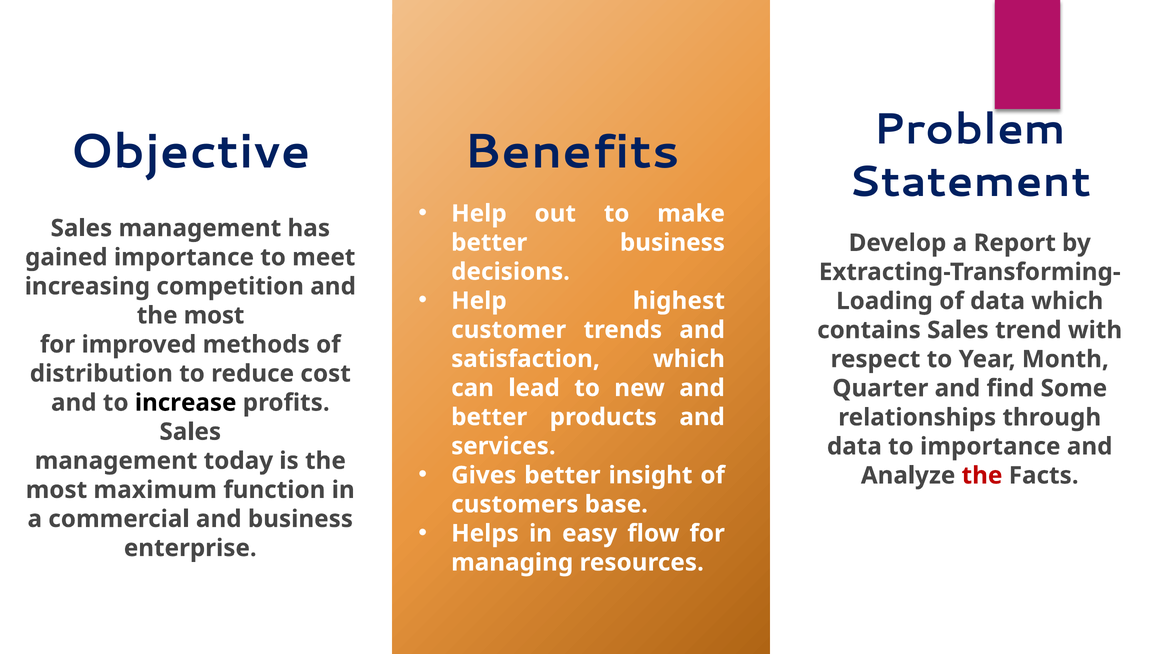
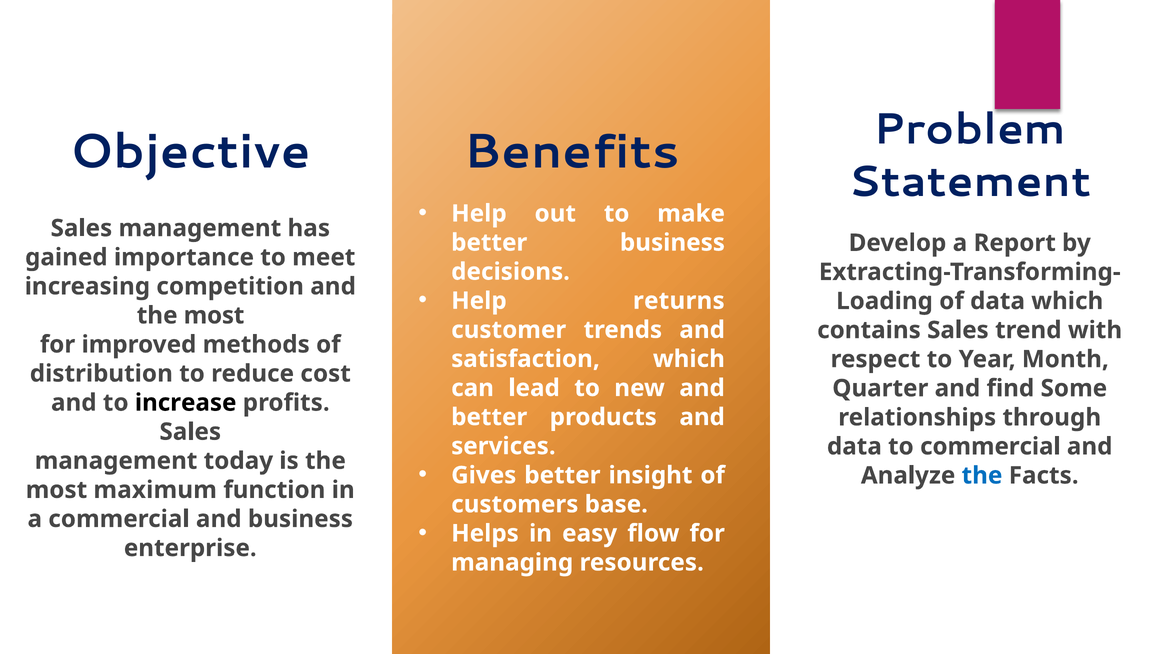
highest: highest -> returns
to importance: importance -> commercial
the at (982, 475) colour: red -> blue
